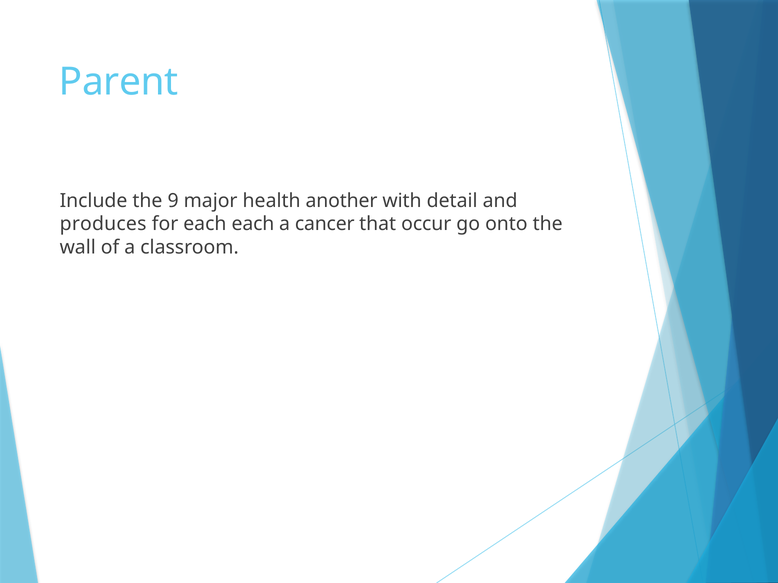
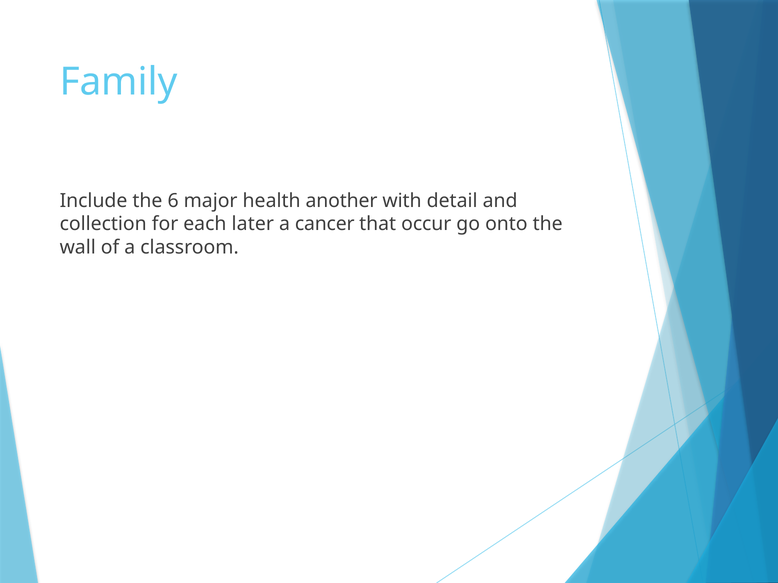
Parent: Parent -> Family
9: 9 -> 6
produces: produces -> collection
each each: each -> later
